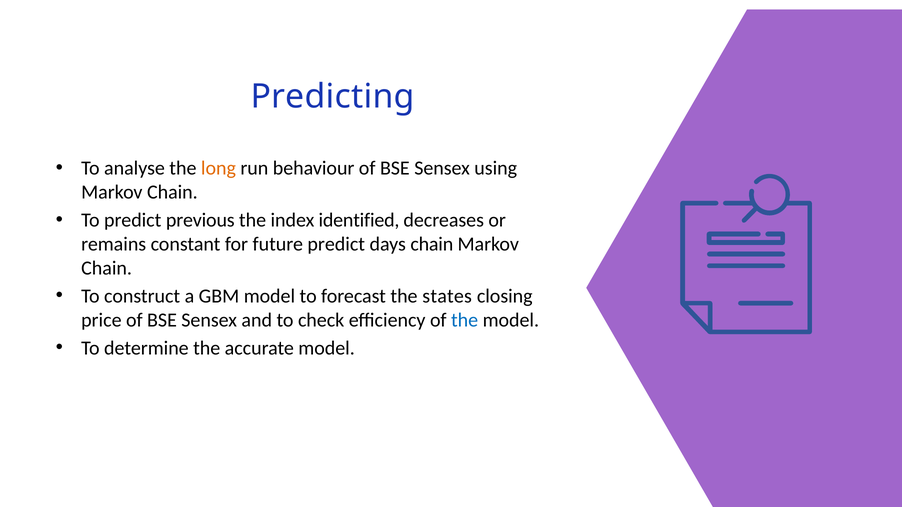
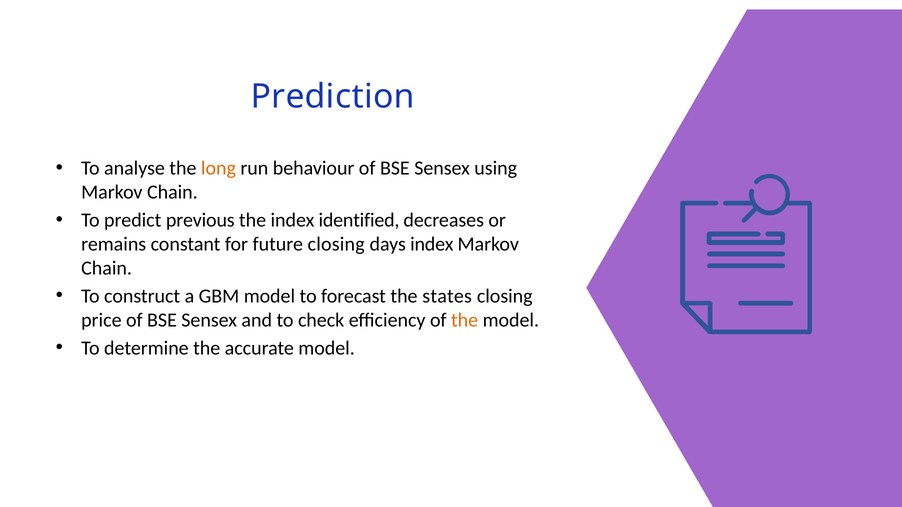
Predicting: Predicting -> Prediction
future predict: predict -> closing
days chain: chain -> index
the at (465, 320) colour: blue -> orange
